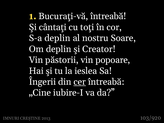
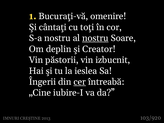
Bucuraţi-vă întreabă: întreabă -> omenire
S-a deplin: deplin -> nostru
nostru at (95, 38) underline: none -> present
popoare: popoare -> izbucnit
